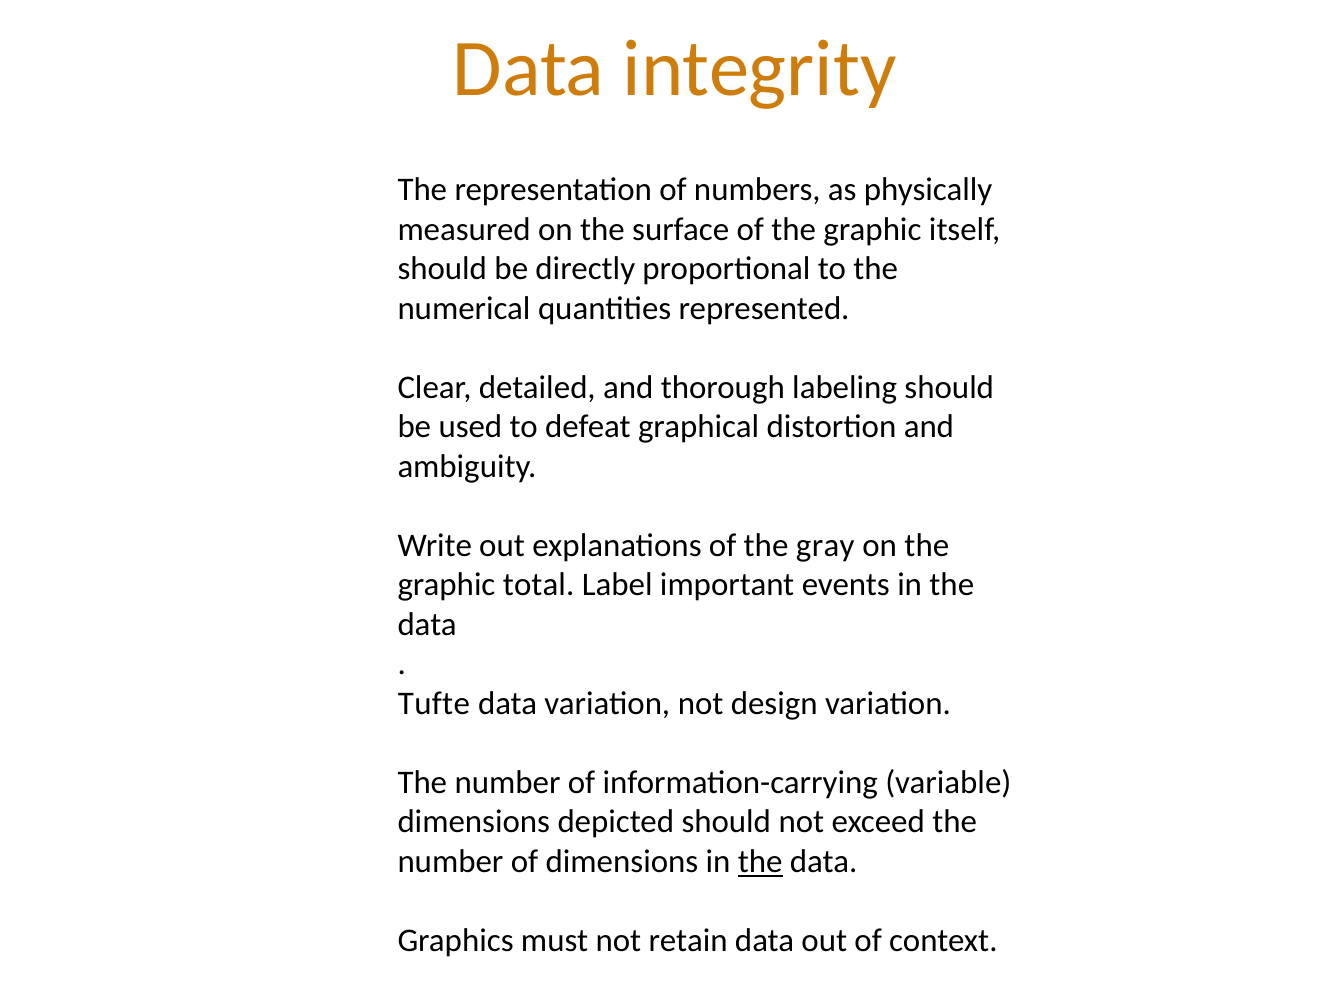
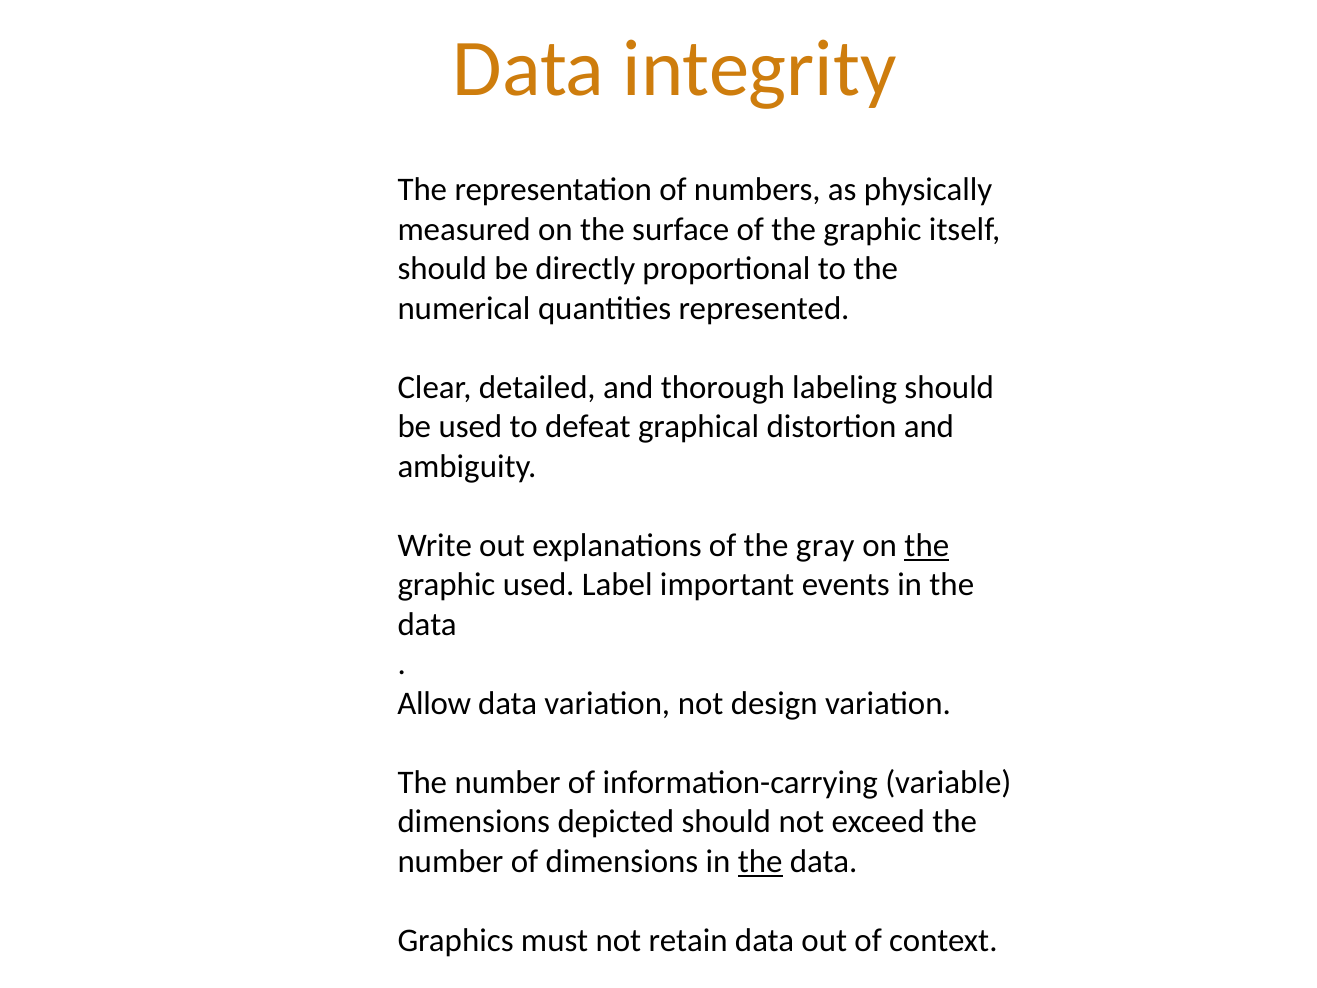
the at (927, 545) underline: none -> present
graphic total: total -> used
Tufte: Tufte -> Allow
